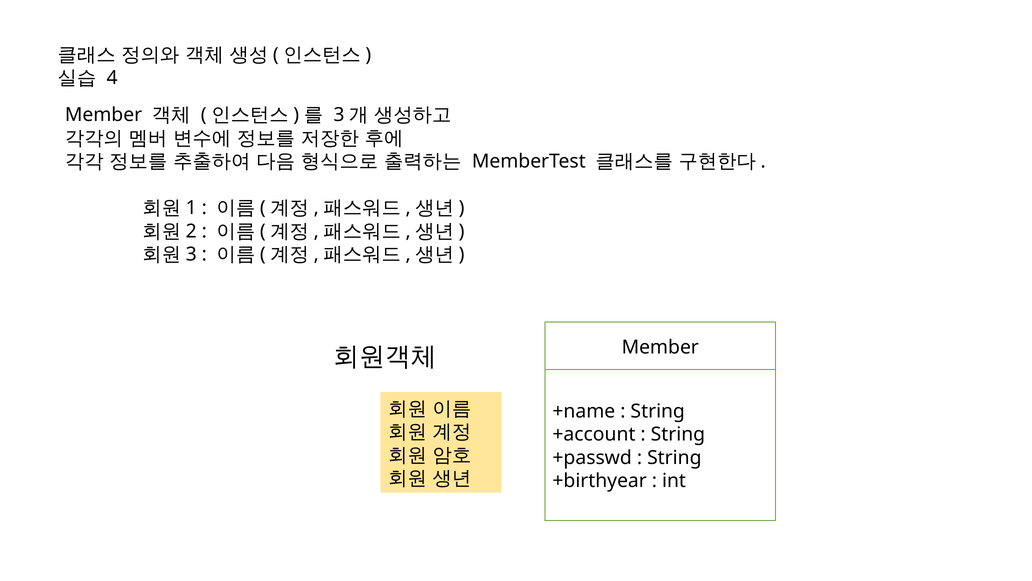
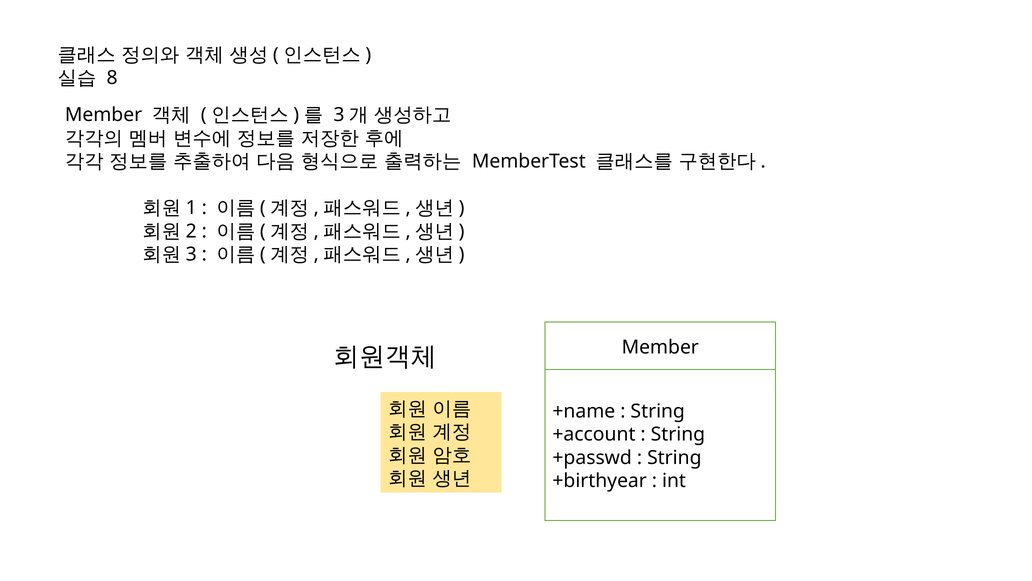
4: 4 -> 8
